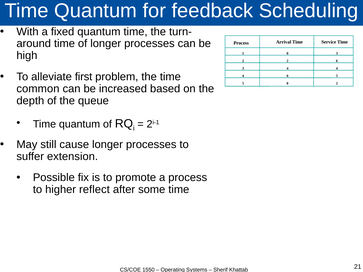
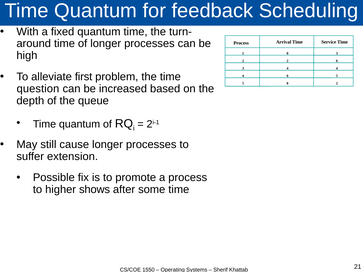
common: common -> question
reflect: reflect -> shows
